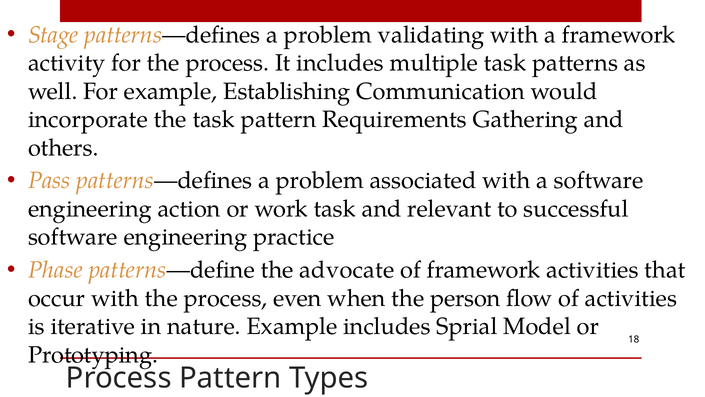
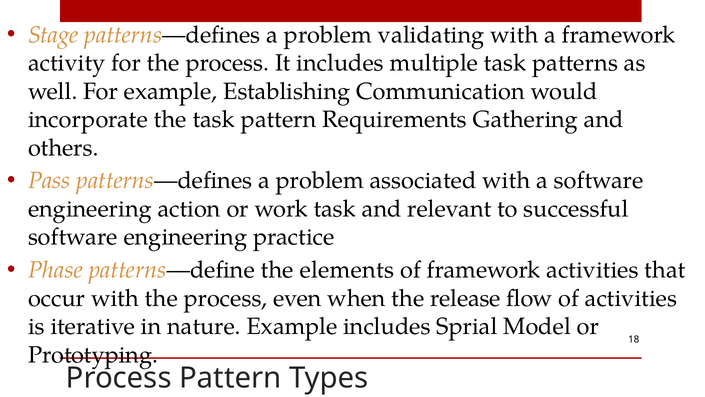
advocate: advocate -> elements
person: person -> release
